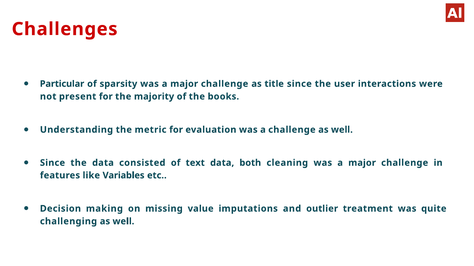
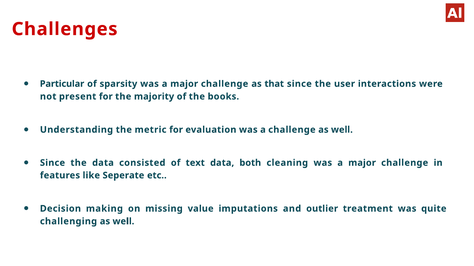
title: title -> that
Variables: Variables -> Seperate
